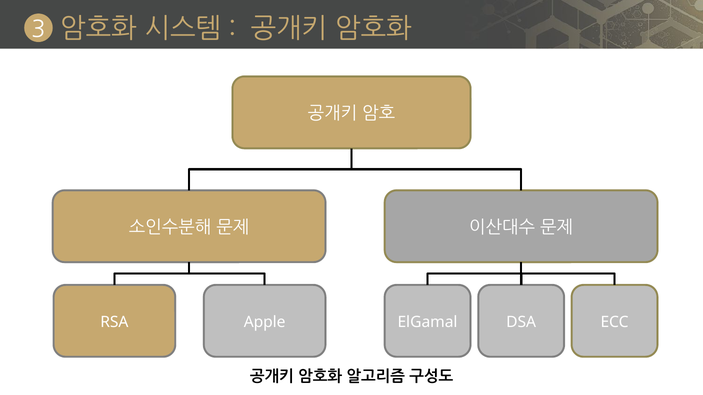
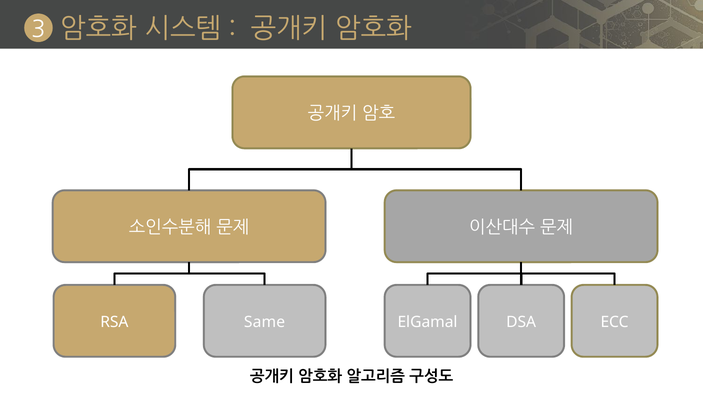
Apple: Apple -> Same
